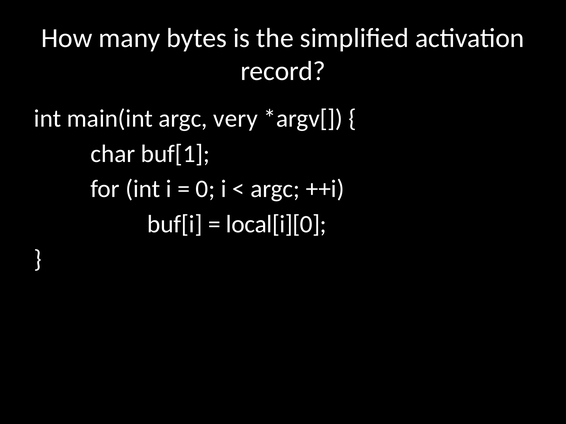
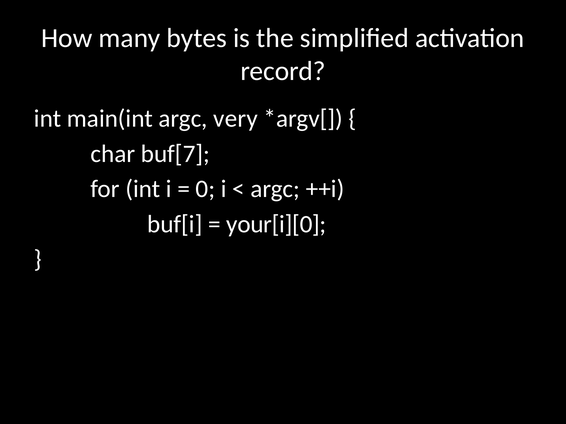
buf[1: buf[1 -> buf[7
local[i][0: local[i][0 -> your[i][0
